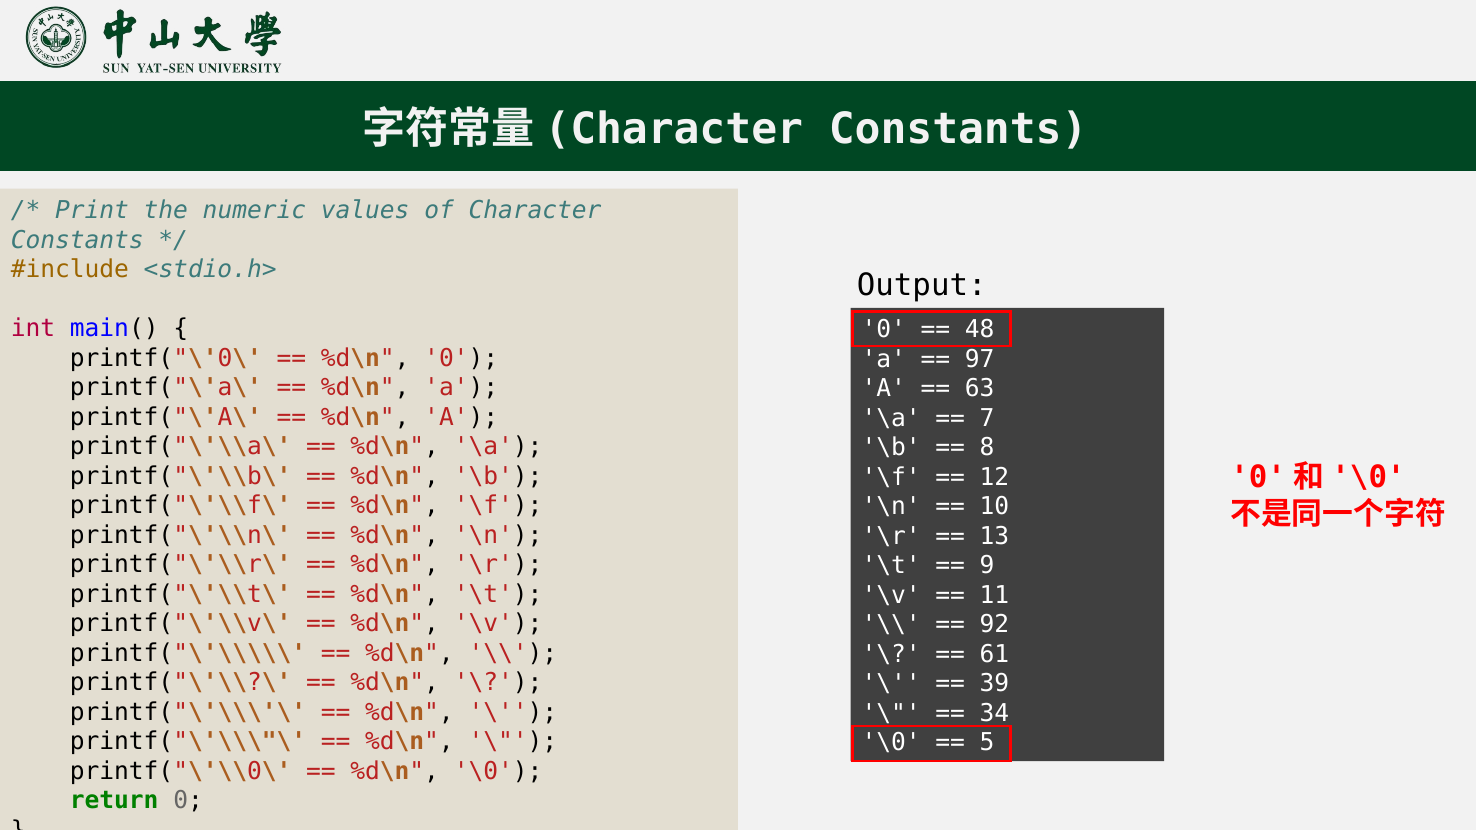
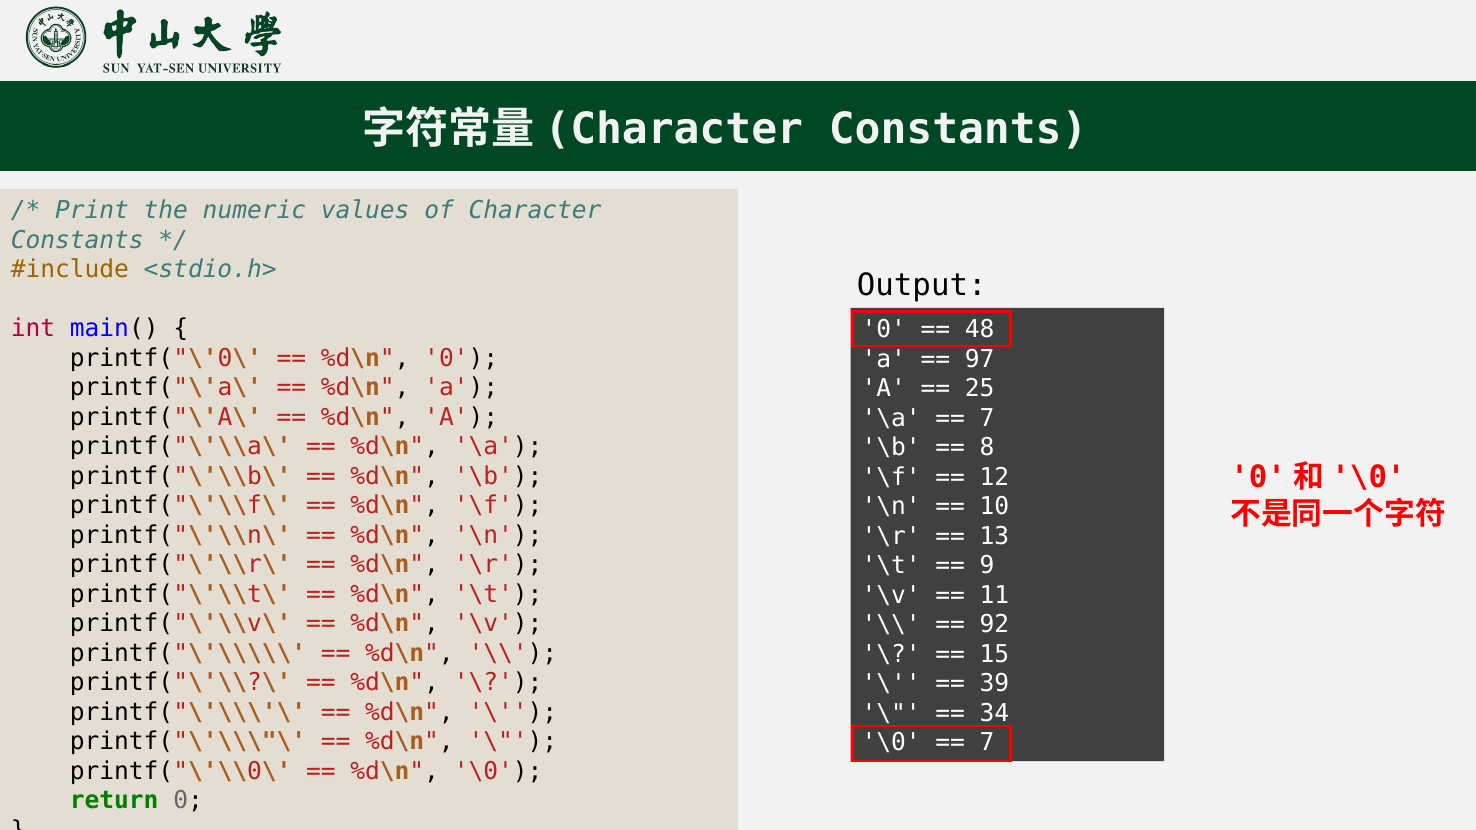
63: 63 -> 25
61: 61 -> 15
5 at (987, 743): 5 -> 7
